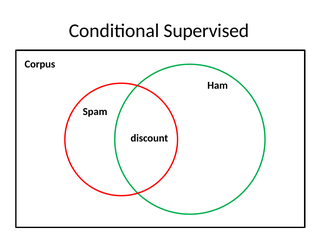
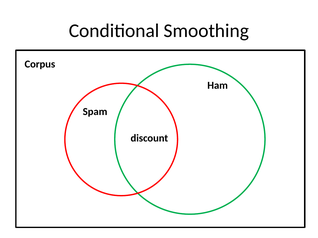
Supervised: Supervised -> Smoothing
